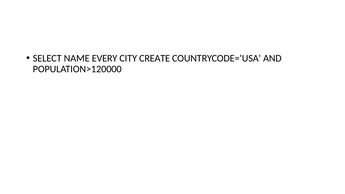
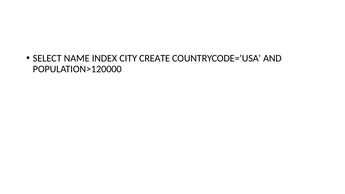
EVERY: EVERY -> INDEX
